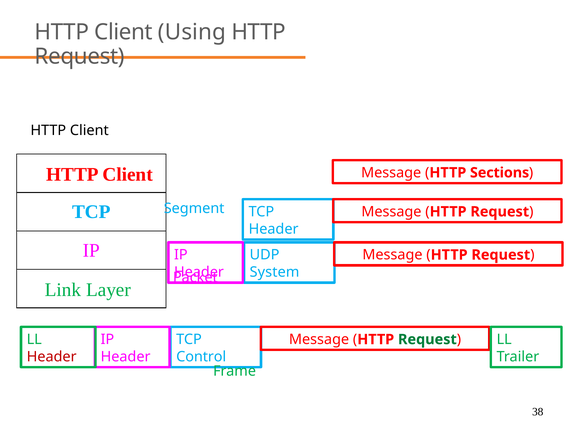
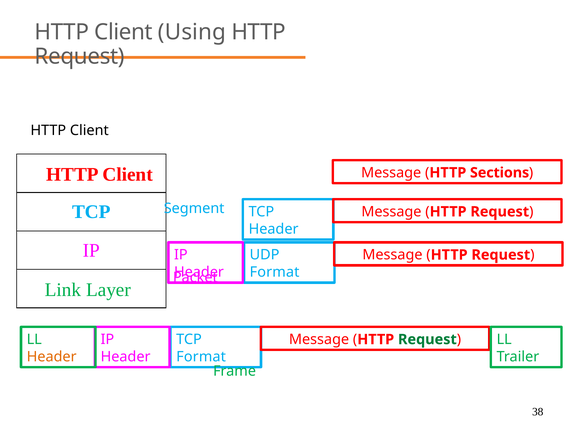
System at (275, 272): System -> Format
Header at (52, 357) colour: red -> orange
Control at (201, 357): Control -> Format
